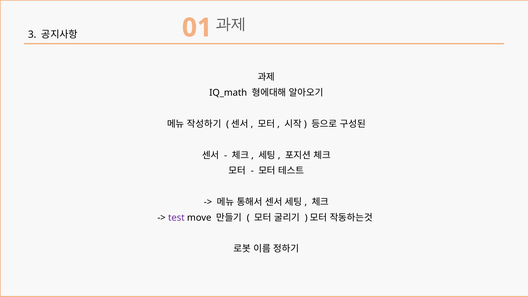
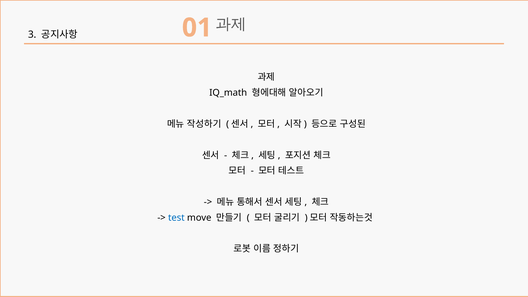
test colour: purple -> blue
